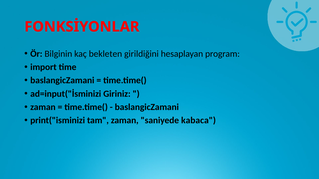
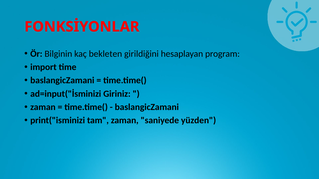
kabaca: kabaca -> yüzden
